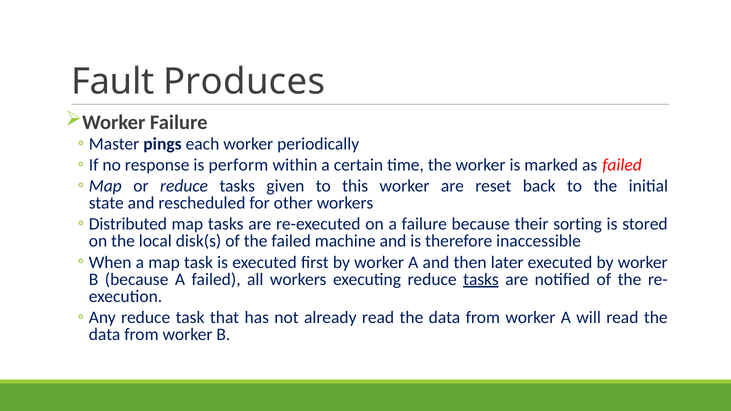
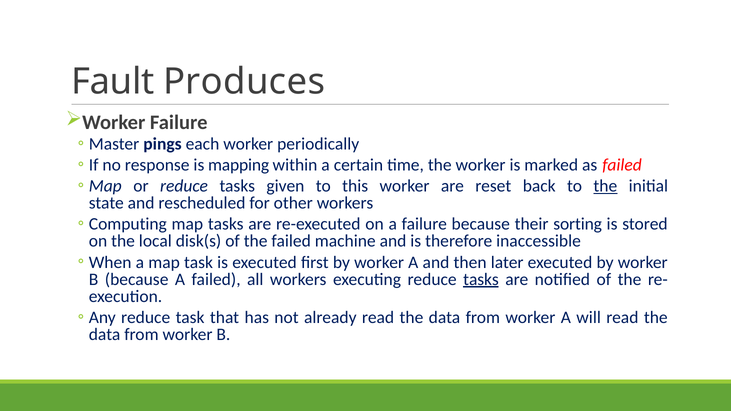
perform: perform -> mapping
the at (605, 186) underline: none -> present
Distributed: Distributed -> Computing
